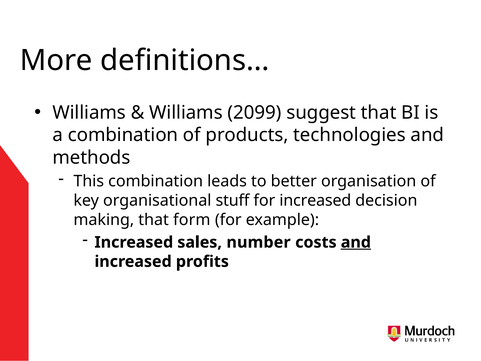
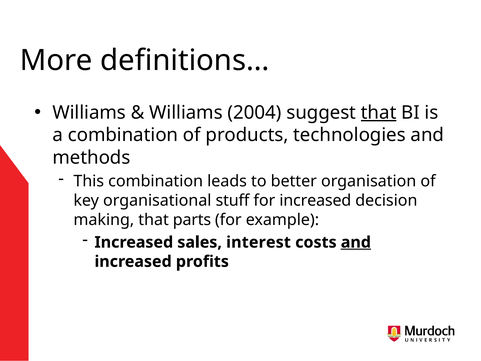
2099: 2099 -> 2004
that at (379, 113) underline: none -> present
form: form -> parts
number: number -> interest
